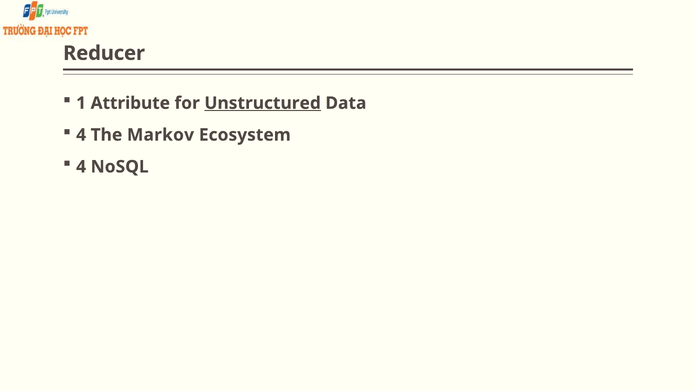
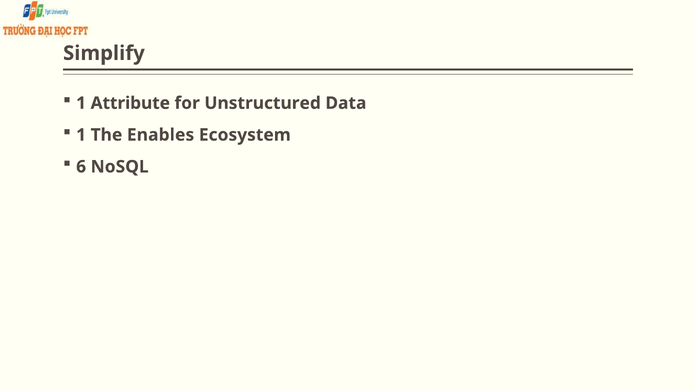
Reducer: Reducer -> Simplify
Unstructured underline: present -> none
4 at (81, 135): 4 -> 1
Markov: Markov -> Enables
4 at (81, 167): 4 -> 6
